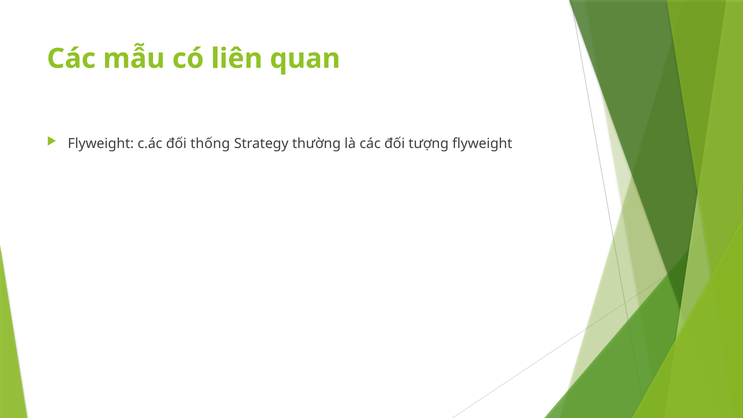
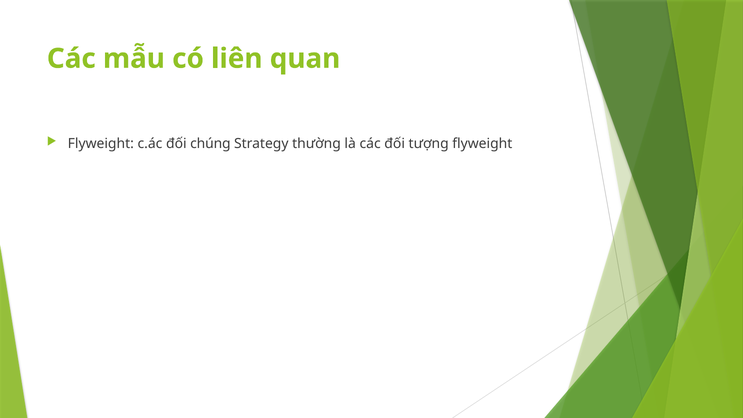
thống: thống -> chúng
